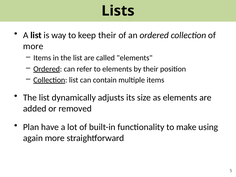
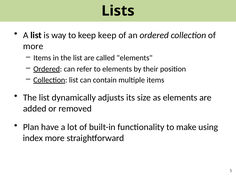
keep their: their -> keep
again: again -> index
